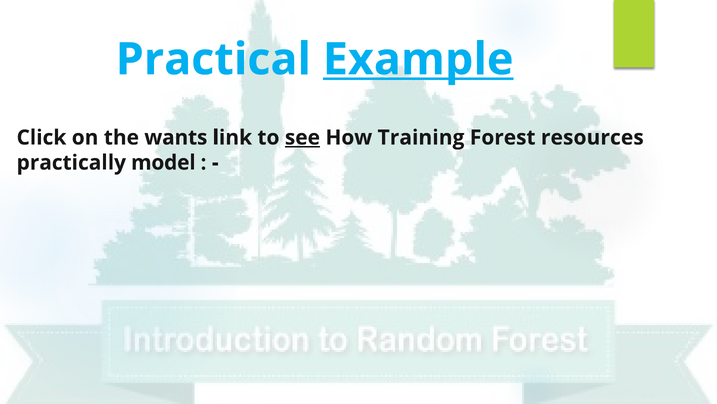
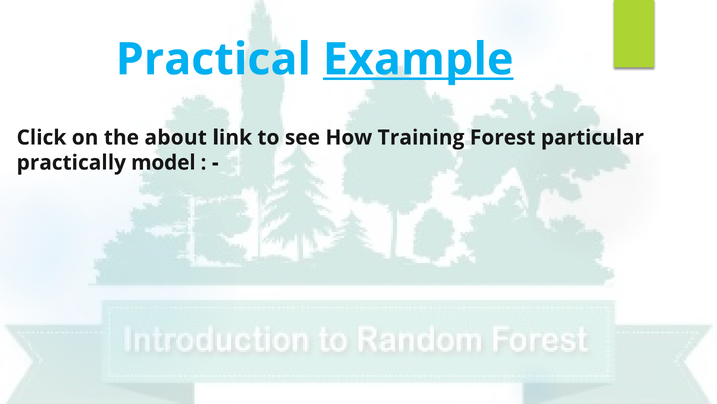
wants: wants -> about
see underline: present -> none
resources: resources -> particular
